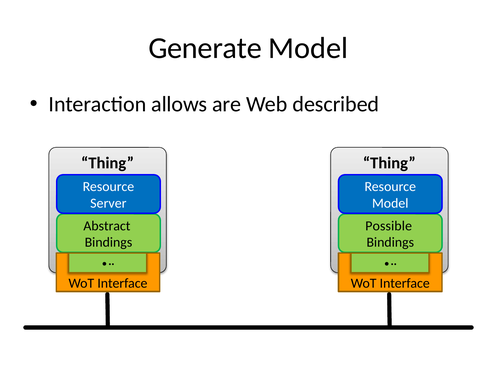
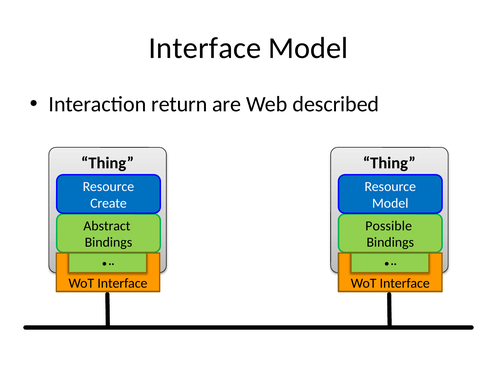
Generate at (205, 48): Generate -> Interface
allows: allows -> return
Server: Server -> Create
